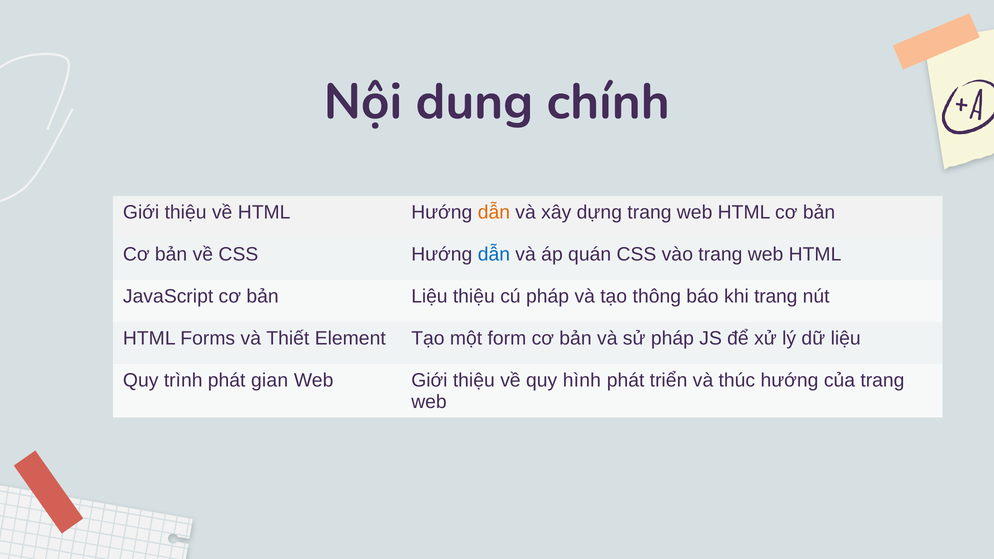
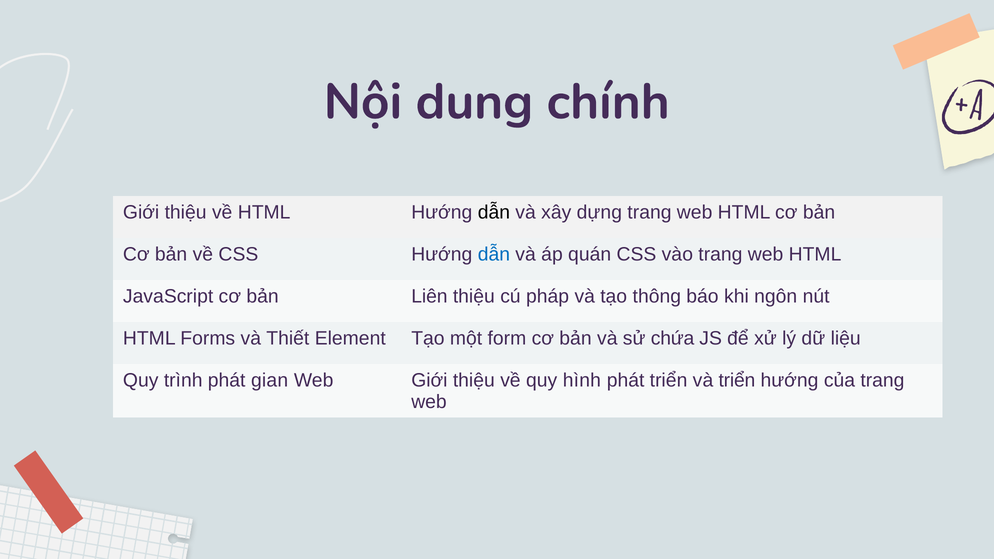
dẫn at (494, 212) colour: orange -> black
bản Liệu: Liệu -> Liên
khi trang: trang -> ngôn
sử pháp: pháp -> chứa
và thúc: thúc -> triển
